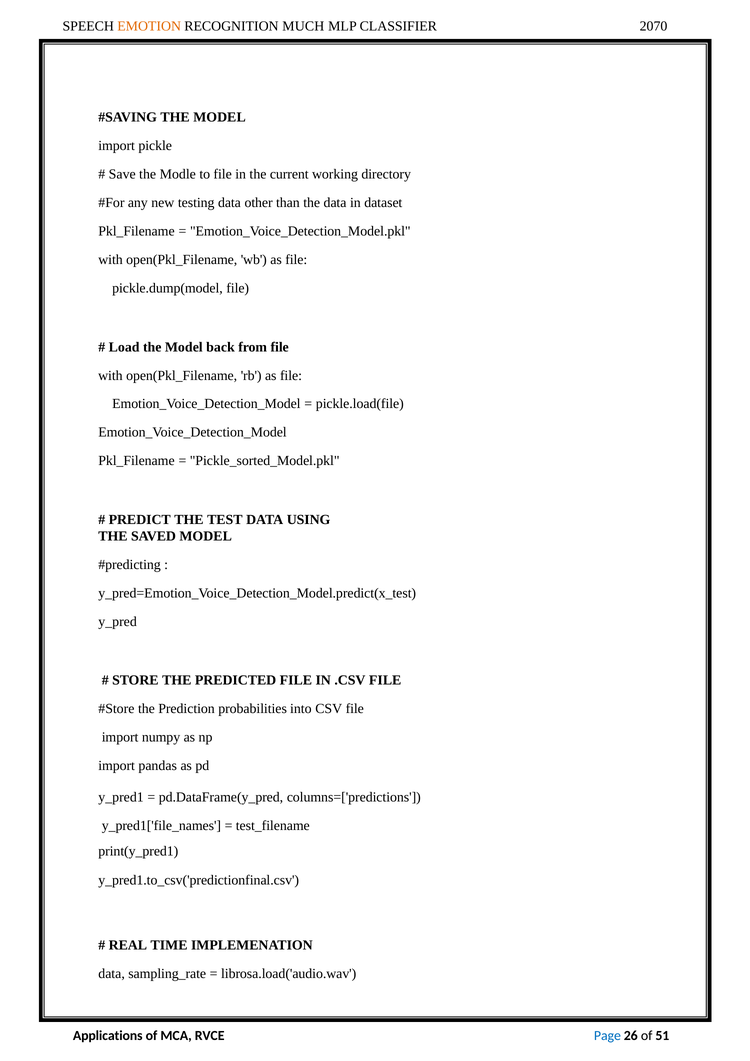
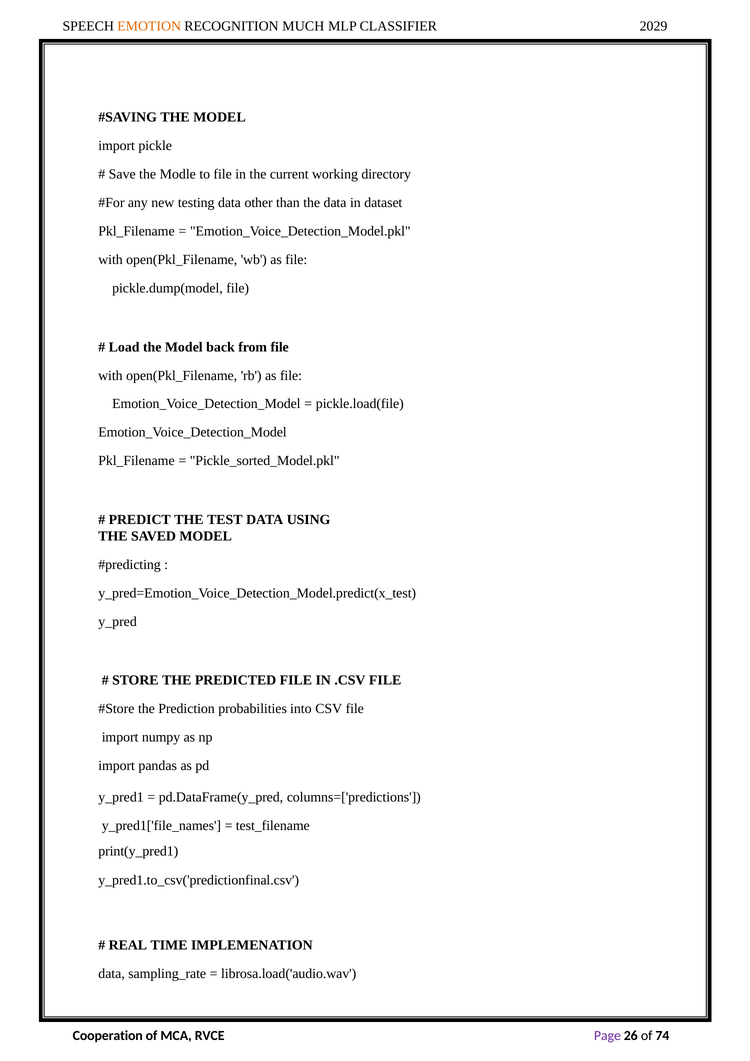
2070: 2070 -> 2029
Applications: Applications -> Cooperation
Page colour: blue -> purple
51: 51 -> 74
